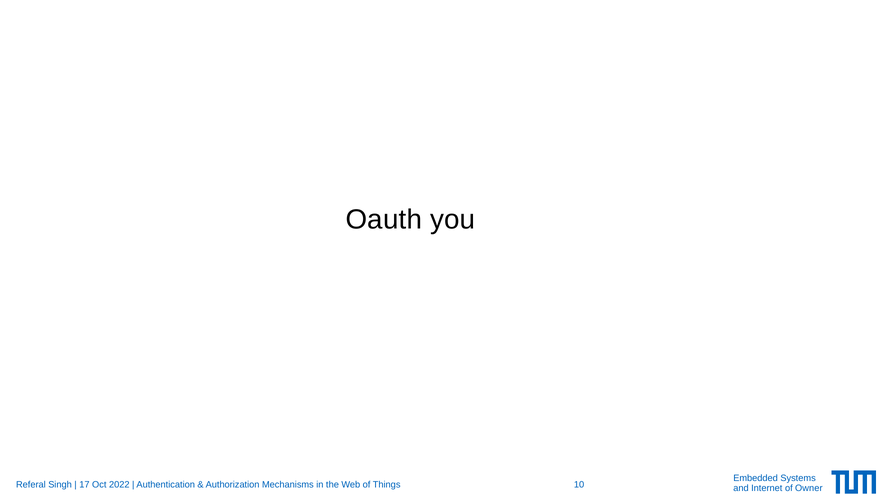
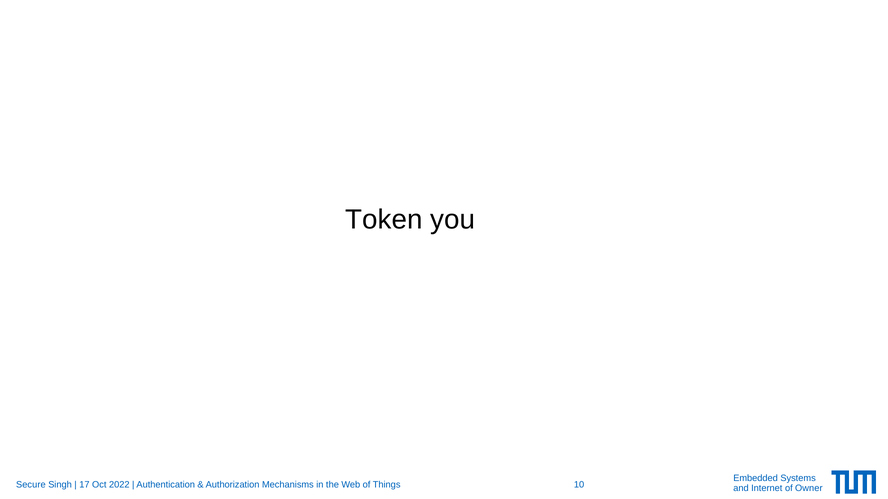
Oauth: Oauth -> Token
Referal: Referal -> Secure
